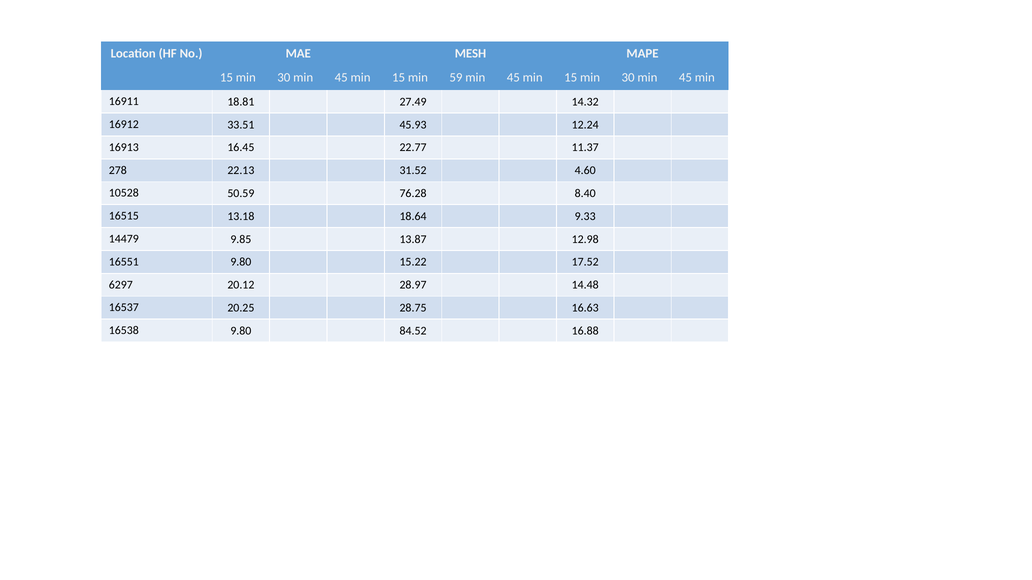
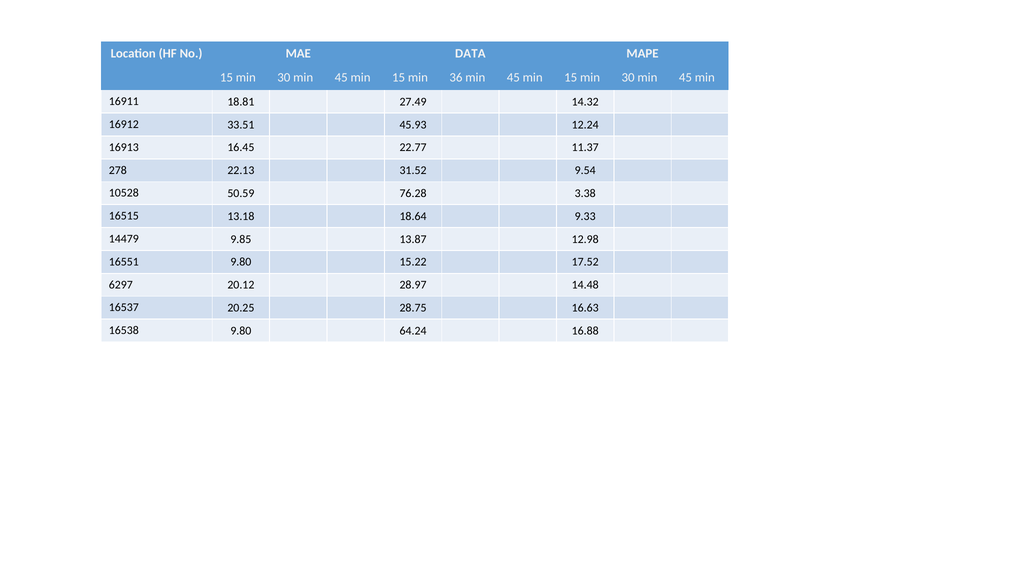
MESH: MESH -> DATA
59: 59 -> 36
4.60: 4.60 -> 9.54
8.40: 8.40 -> 3.38
84.52: 84.52 -> 64.24
